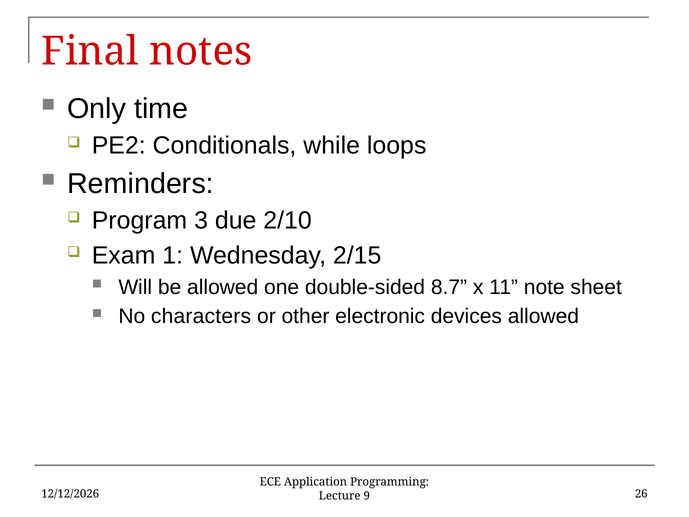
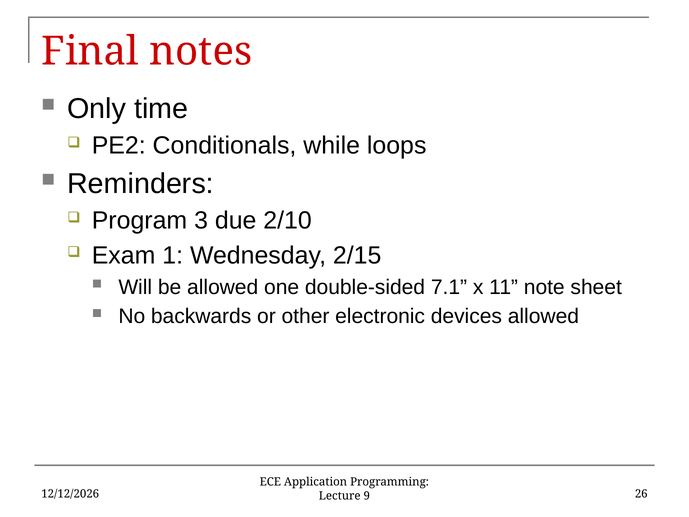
8.7: 8.7 -> 7.1
characters: characters -> backwards
